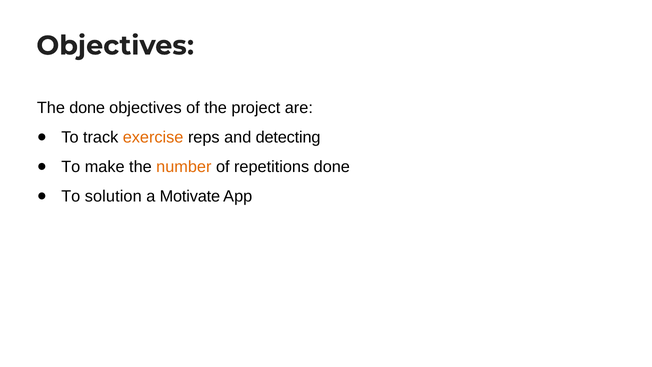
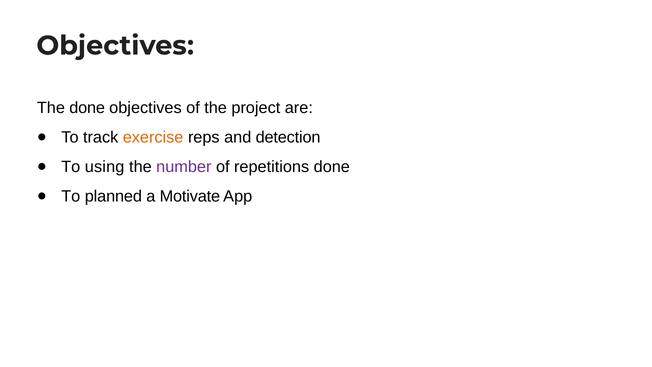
detecting: detecting -> detection
make: make -> using
number colour: orange -> purple
solution: solution -> planned
